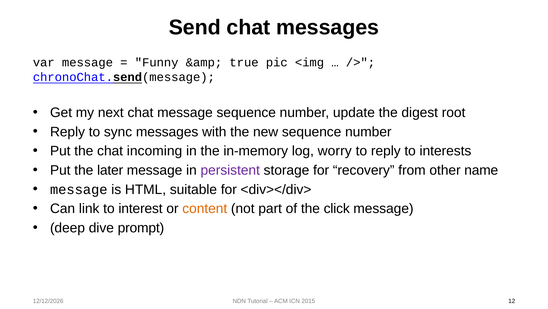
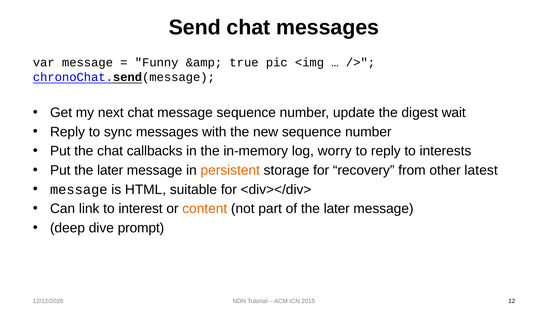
root: root -> wait
incoming: incoming -> callbacks
persistent colour: purple -> orange
name: name -> latest
of the click: click -> later
